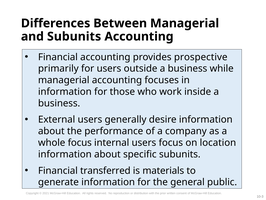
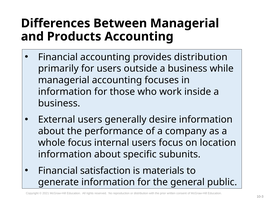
and Subunits: Subunits -> Products
provides prospective: prospective -> distribution
transferred: transferred -> satisfaction
